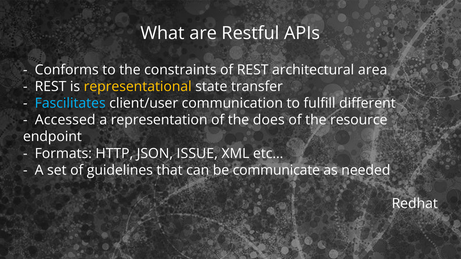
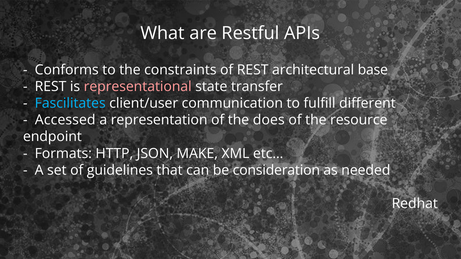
area: area -> base
representational colour: yellow -> pink
ISSUE: ISSUE -> MAKE
communicate: communicate -> consideration
